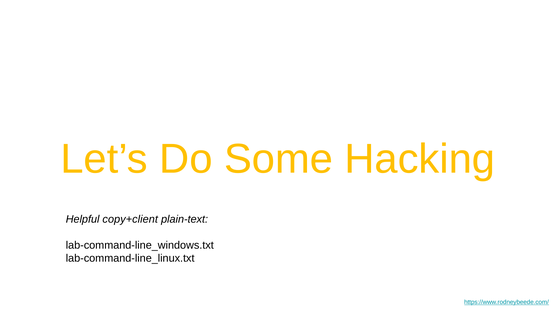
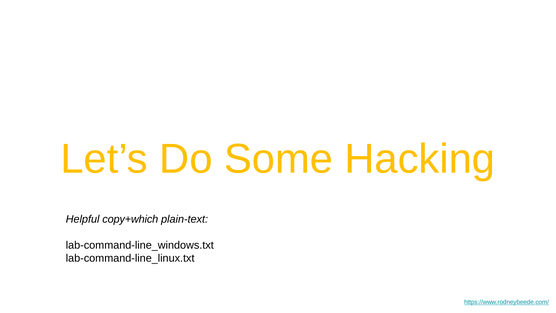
copy+client: copy+client -> copy+which
